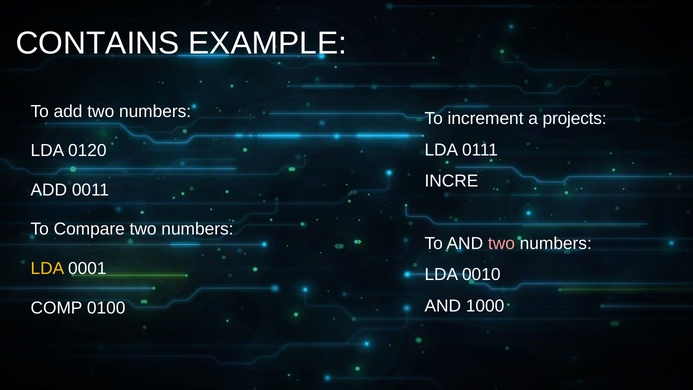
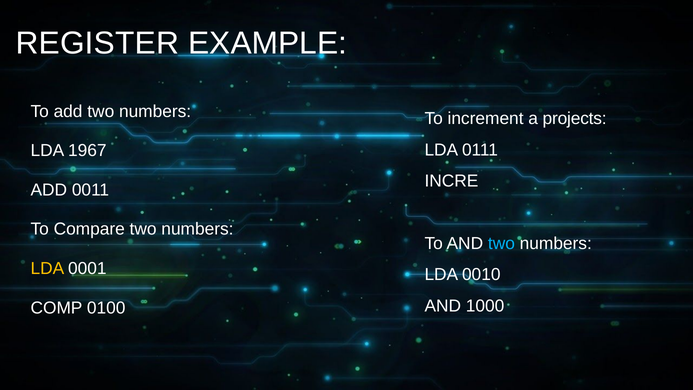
CONTAINS: CONTAINS -> REGISTER
0120: 0120 -> 1967
two at (501, 243) colour: pink -> light blue
